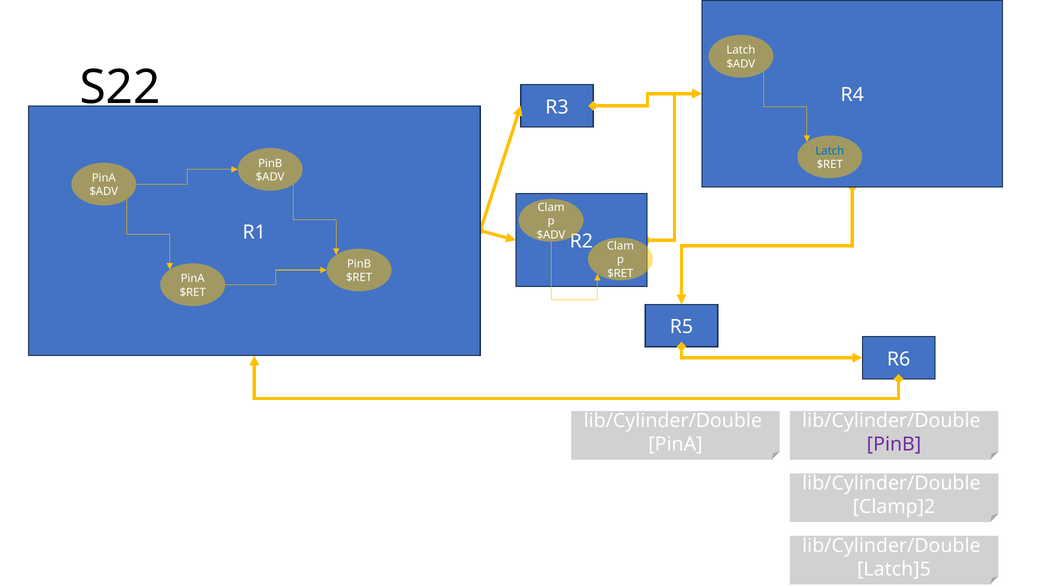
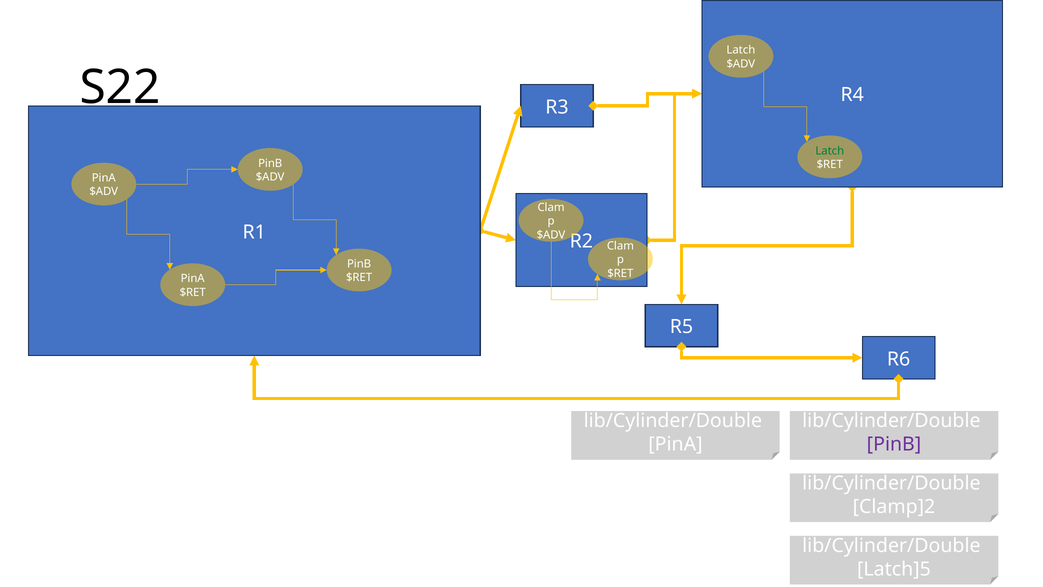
Latch at (830, 151) colour: blue -> green
